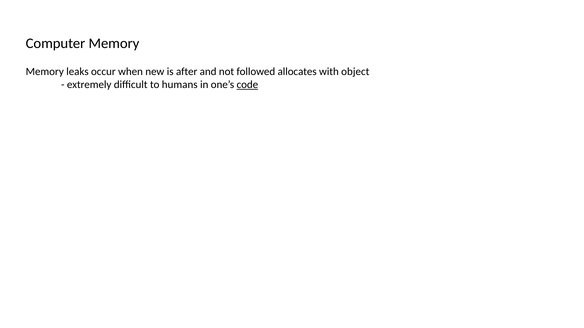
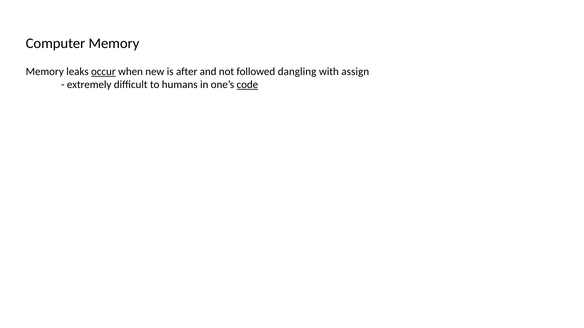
occur underline: none -> present
allocates: allocates -> dangling
object: object -> assign
